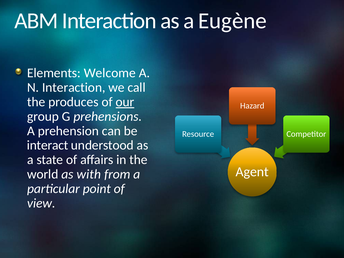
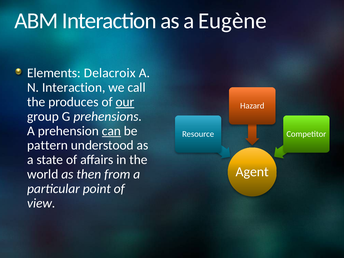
Welcome: Welcome -> Delacroix
can underline: none -> present
interact: interact -> pattern
with: with -> then
